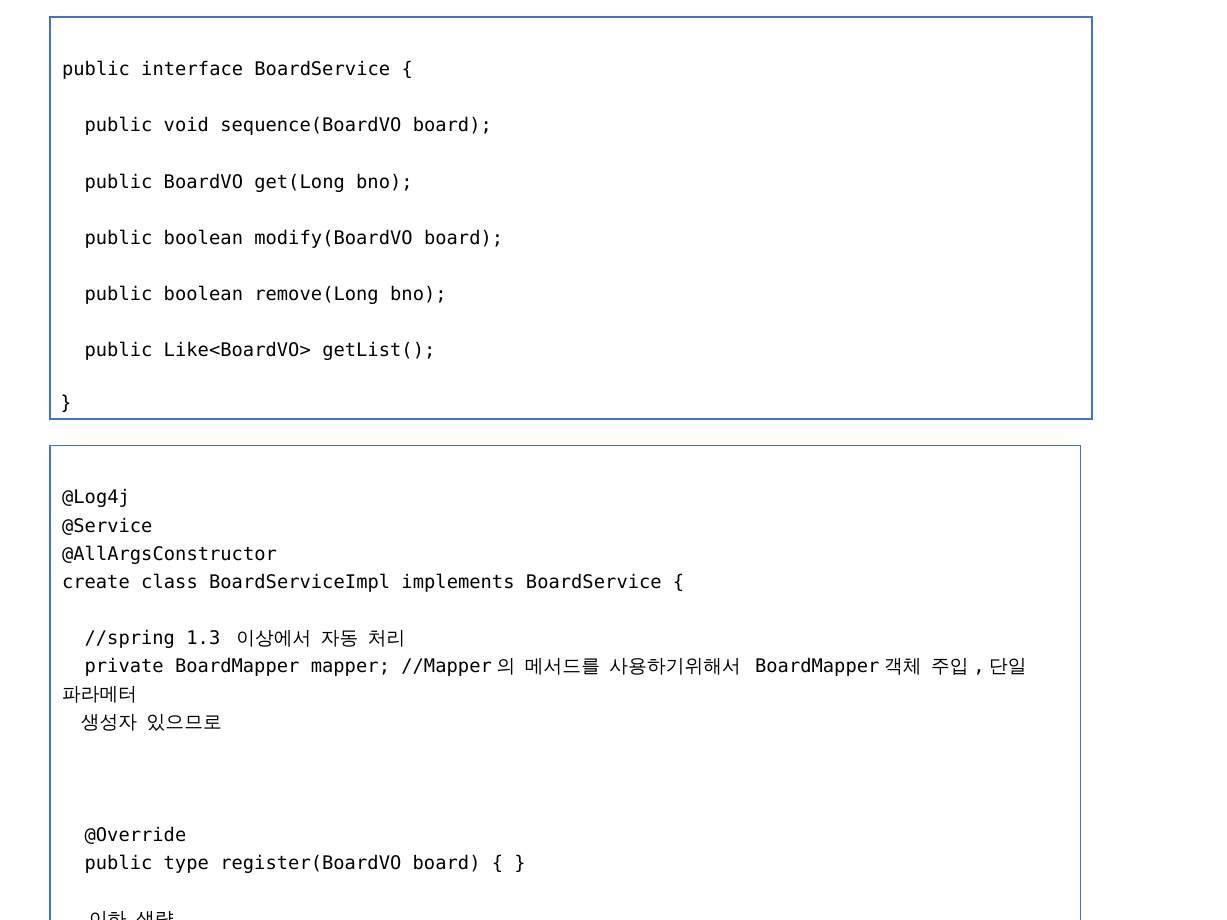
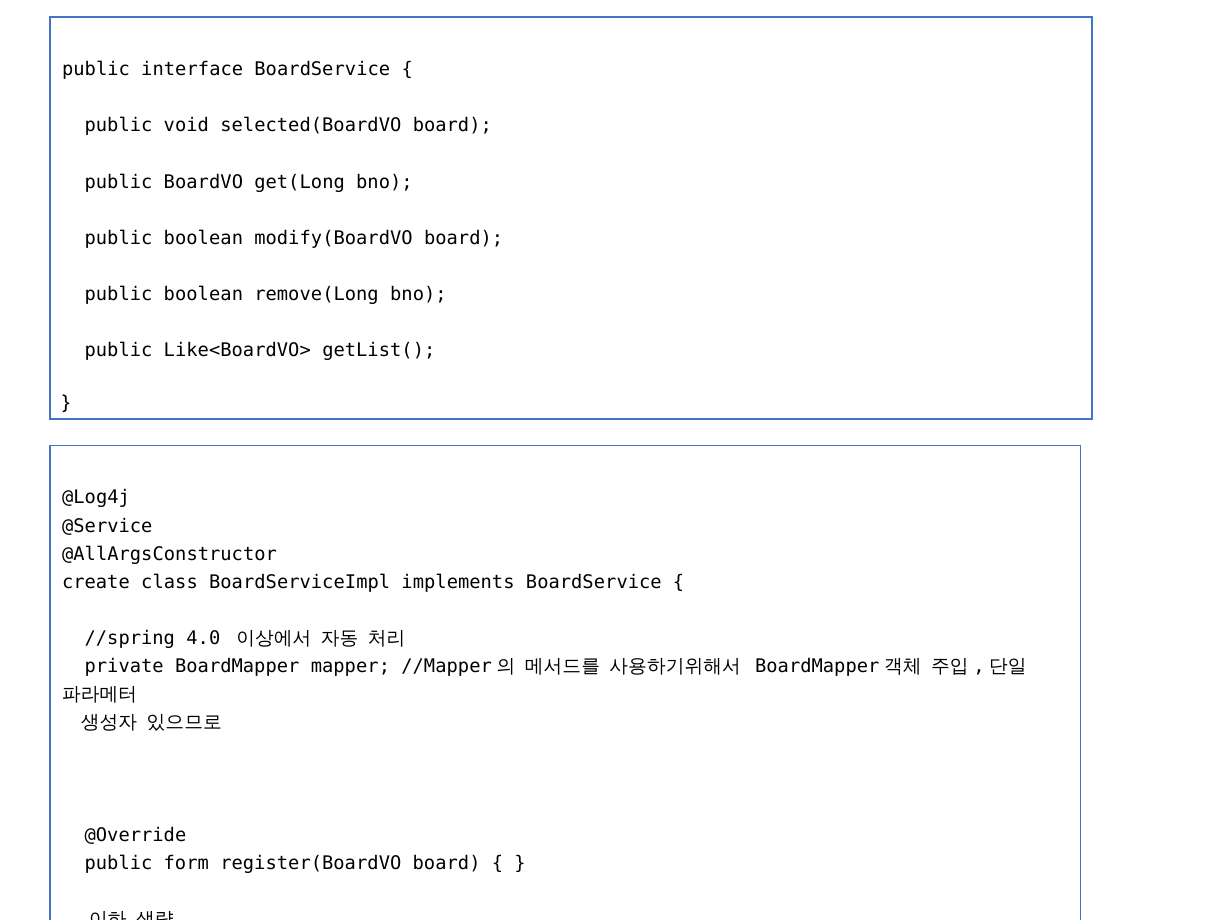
sequence(BoardVO: sequence(BoardVO -> selected(BoardVO
1.3: 1.3 -> 4.0
type: type -> form
